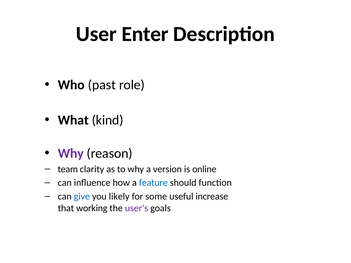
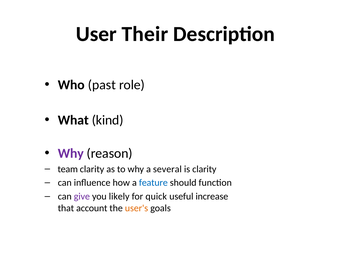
Enter: Enter -> Their
version: version -> several
is online: online -> clarity
give colour: blue -> purple
some: some -> quick
working: working -> account
user's colour: purple -> orange
